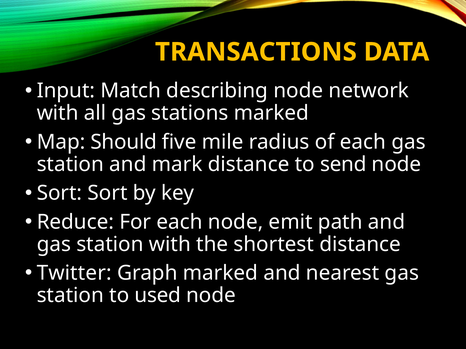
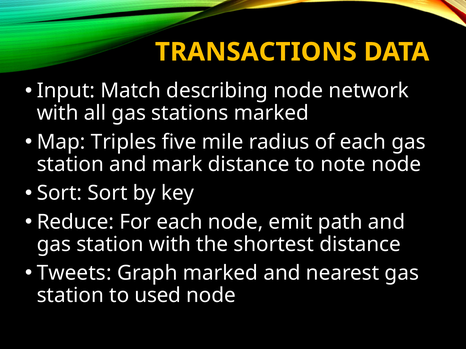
Should: Should -> Triples
send: send -> note
Twitter: Twitter -> Tweets
